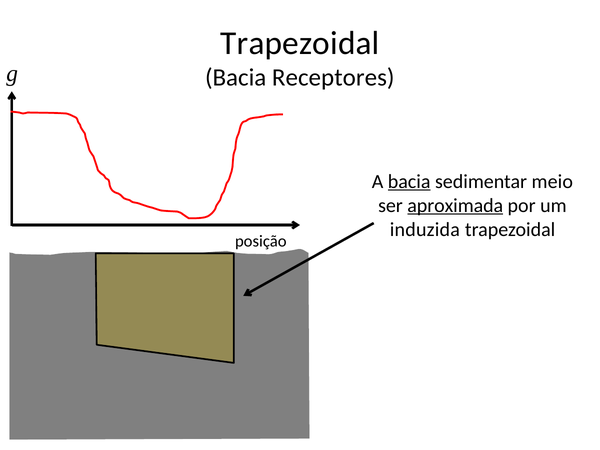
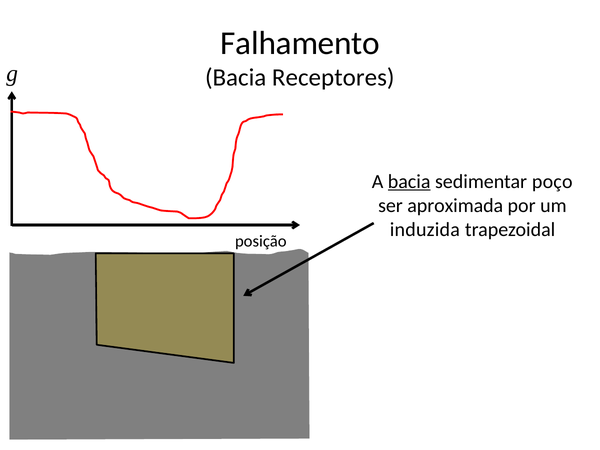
Trapezoidal at (300, 43): Trapezoidal -> Falhamento
meio: meio -> poço
aproximada underline: present -> none
